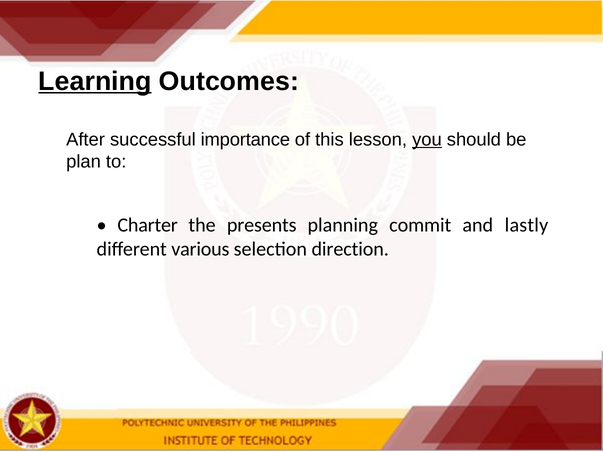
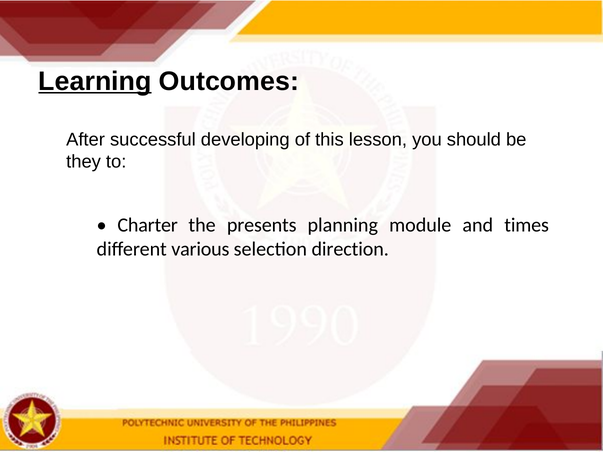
importance: importance -> developing
you underline: present -> none
plan: plan -> they
commit: commit -> module
lastly: lastly -> times
